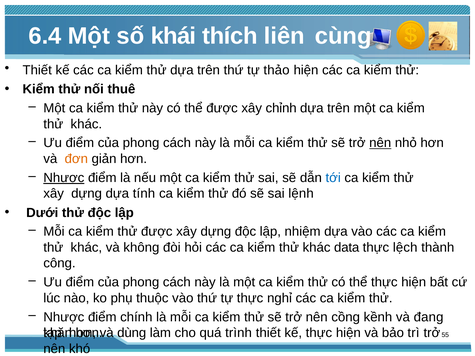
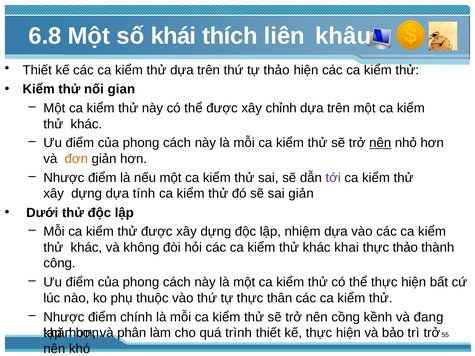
6.4: 6.4 -> 6.8
cùng: cùng -> khâu
thuê: thuê -> gian
Nhược at (64, 178) underline: present -> none
tới colour: blue -> purple
sai lệnh: lệnh -> giản
data: data -> khai
thực lệch: lệch -> thảo
nghỉ: nghỉ -> thân
dùng: dùng -> phân
